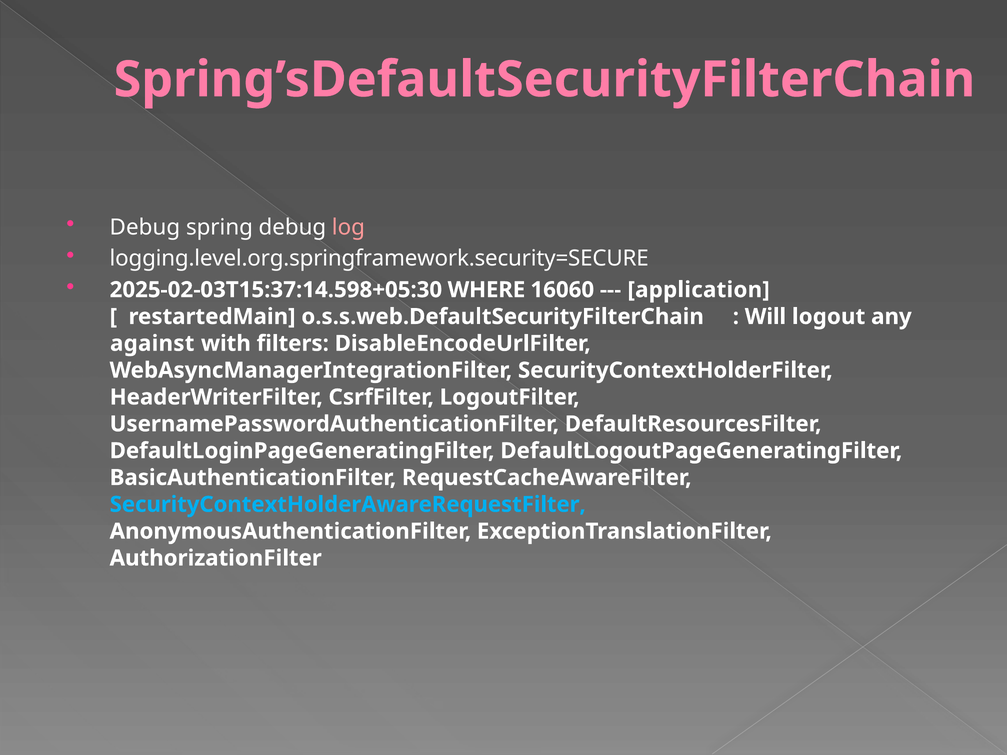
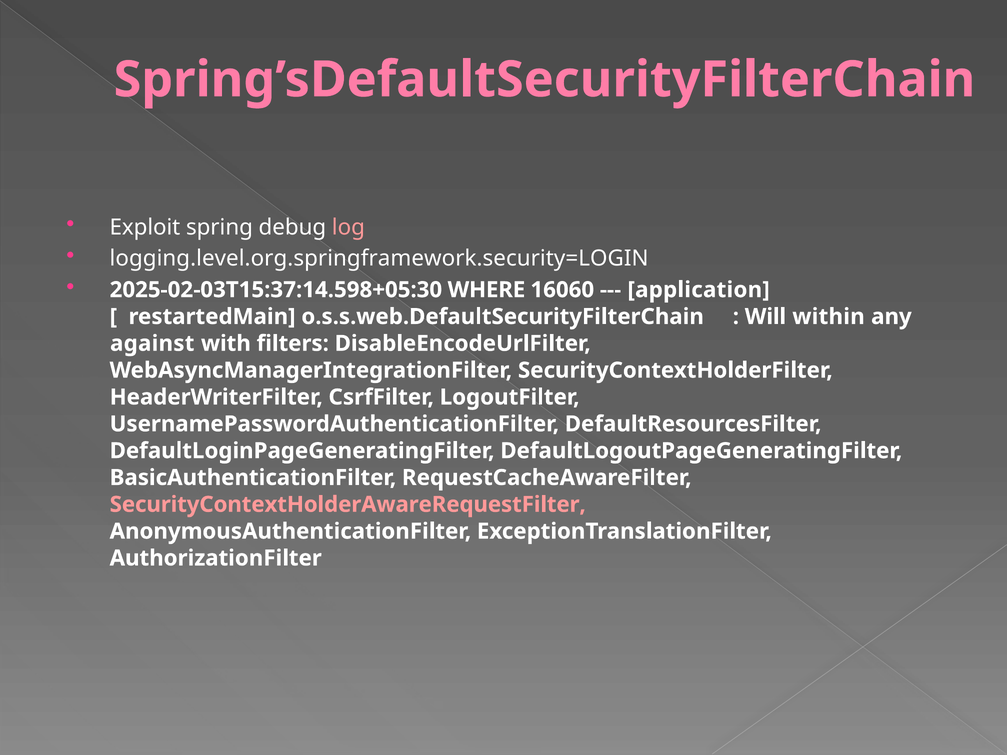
Debug at (145, 227): Debug -> Exploit
logging.level.org.springframework.security=SECURE: logging.level.org.springframework.security=SECURE -> logging.level.org.springframework.security=LOGIN
logout: logout -> within
SecurityContextHolderAwareRequestFilter colour: light blue -> pink
